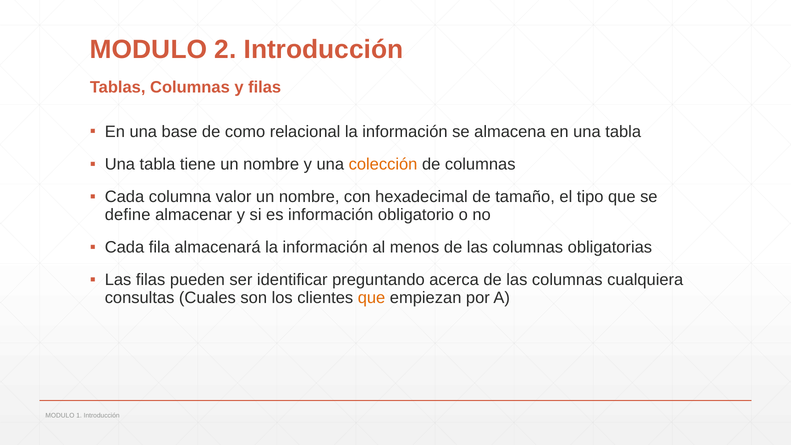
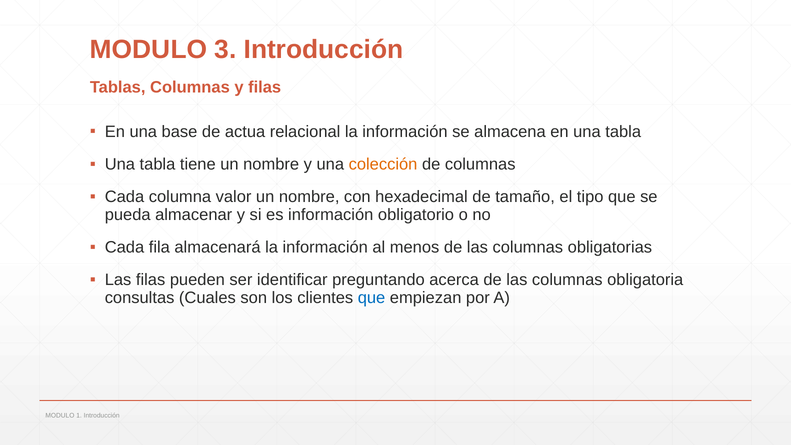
2: 2 -> 3
como: como -> actua
define: define -> pueda
cualquiera: cualquiera -> obligatoria
que at (372, 298) colour: orange -> blue
